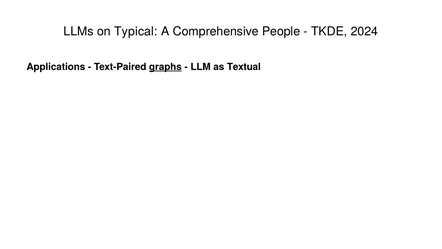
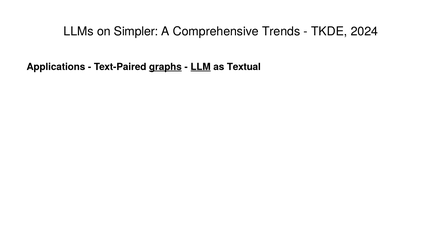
Typical: Typical -> Simpler
People: People -> Trends
LLM underline: none -> present
